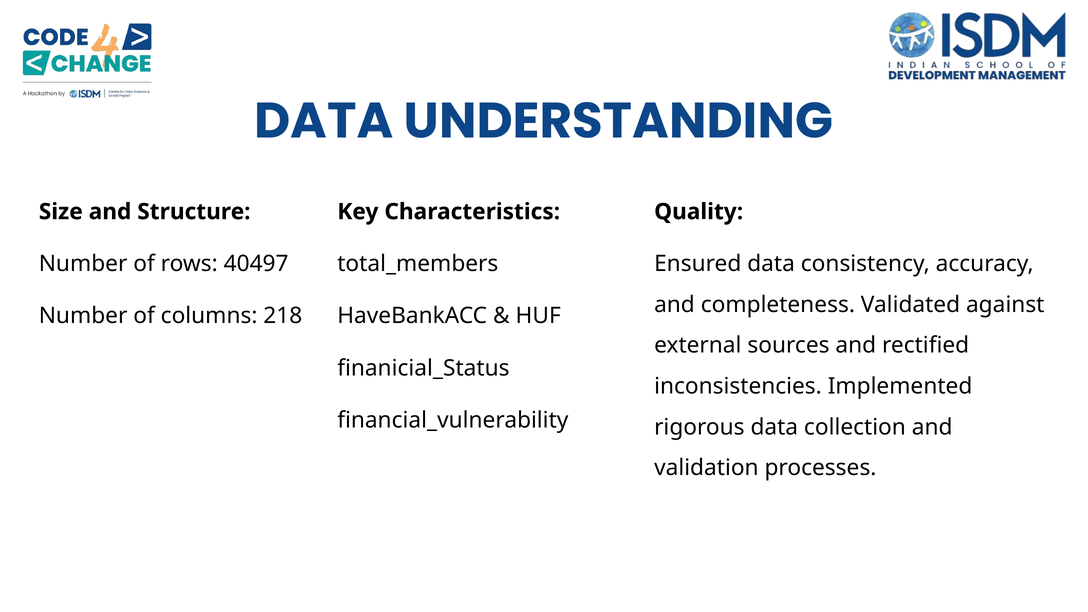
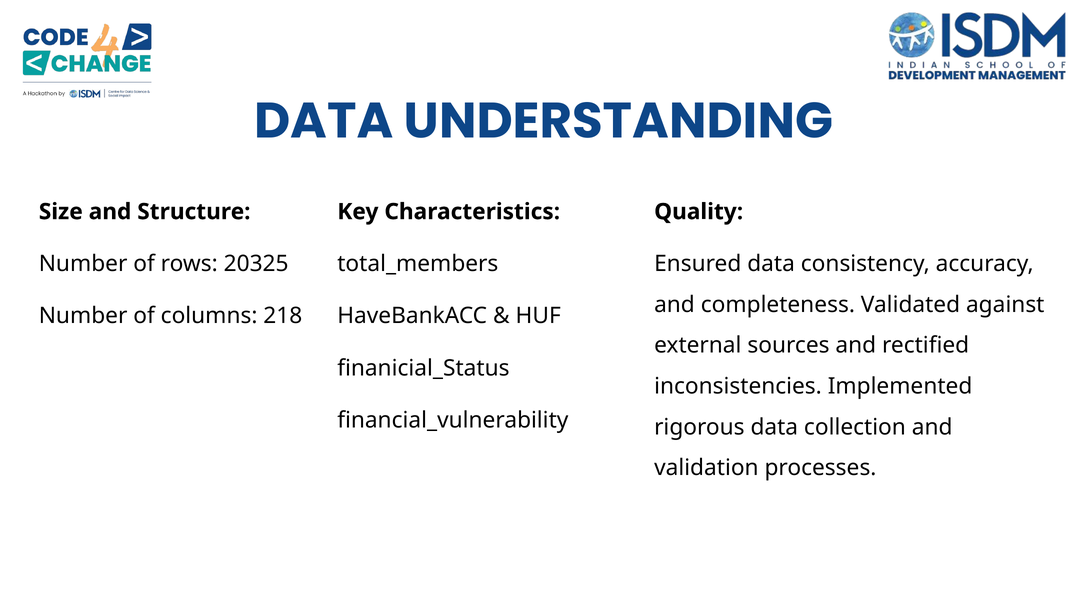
40497: 40497 -> 20325
